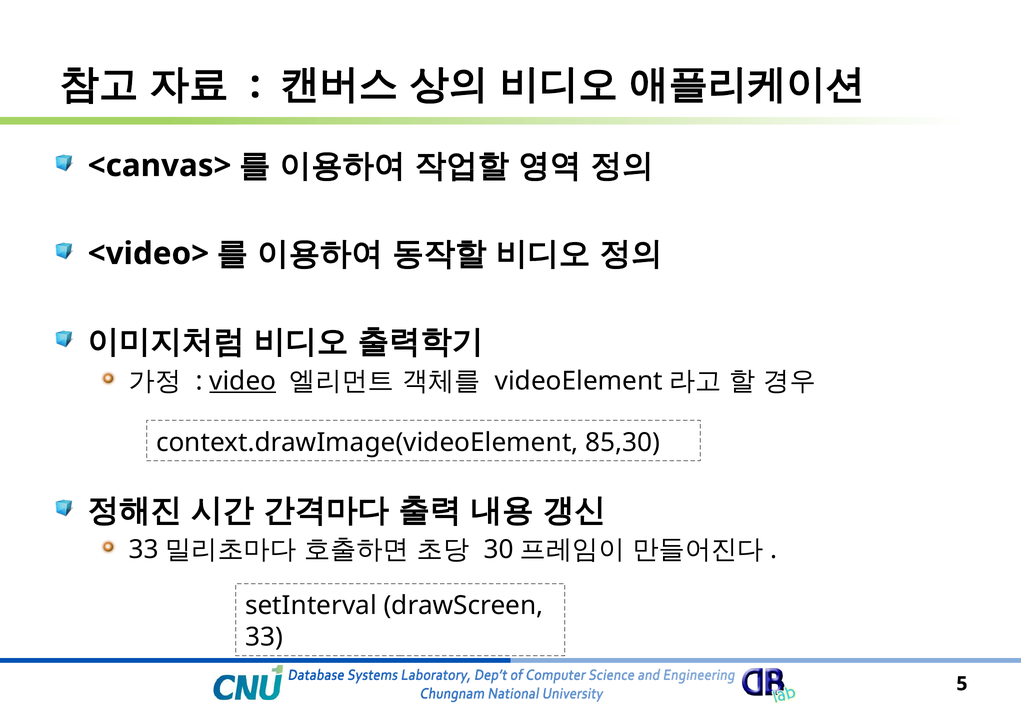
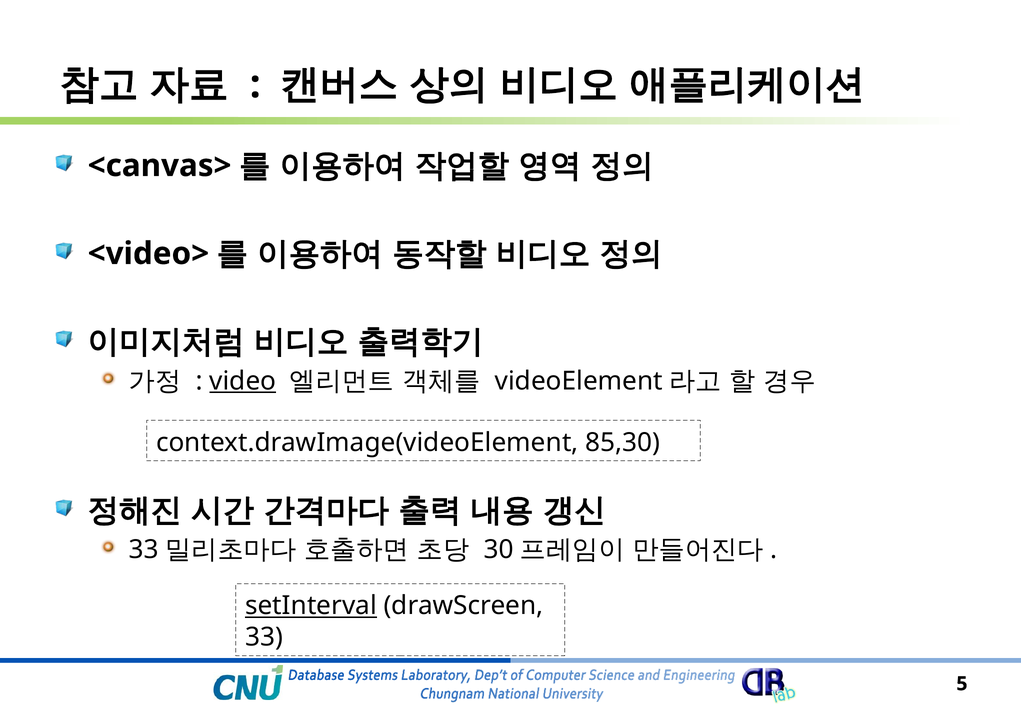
setInterval underline: none -> present
